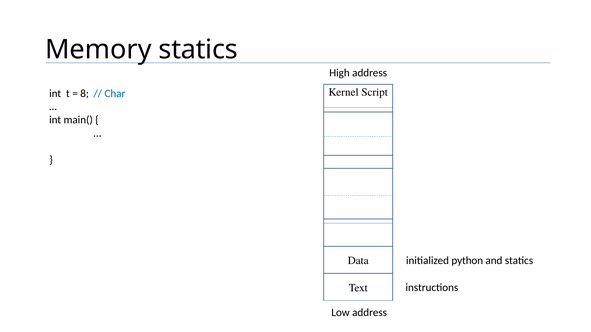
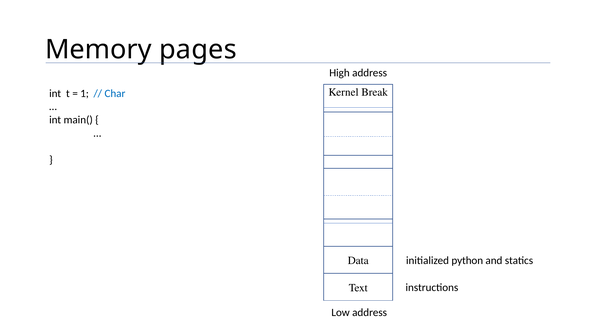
Memory statics: statics -> pages
Script: Script -> Break
8: 8 -> 1
